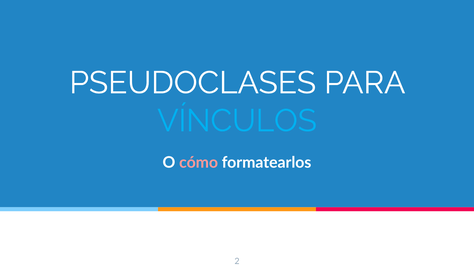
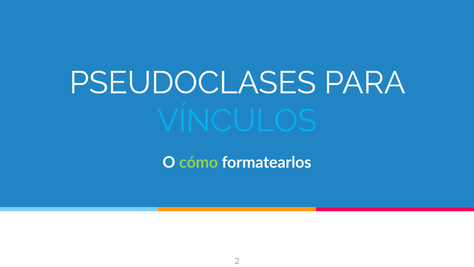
cómo colour: pink -> light green
